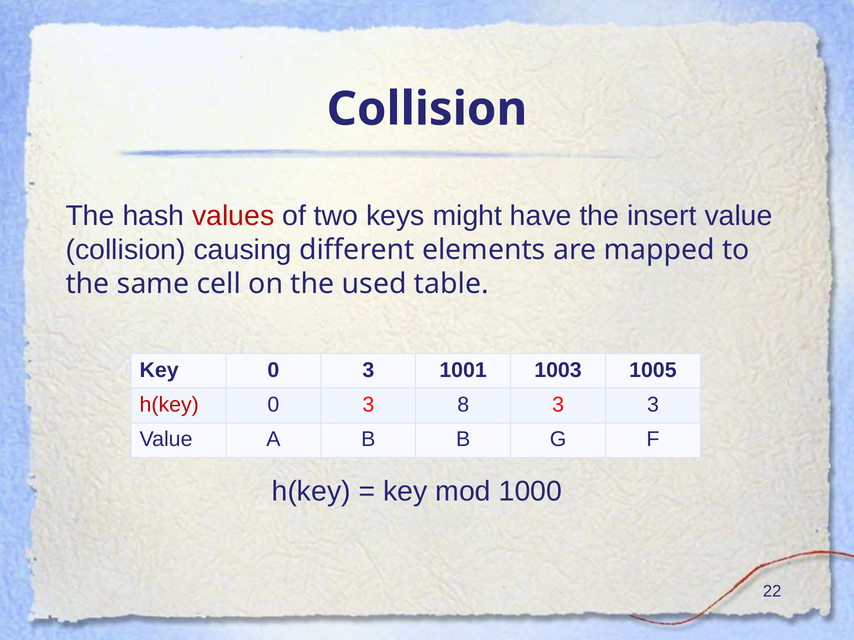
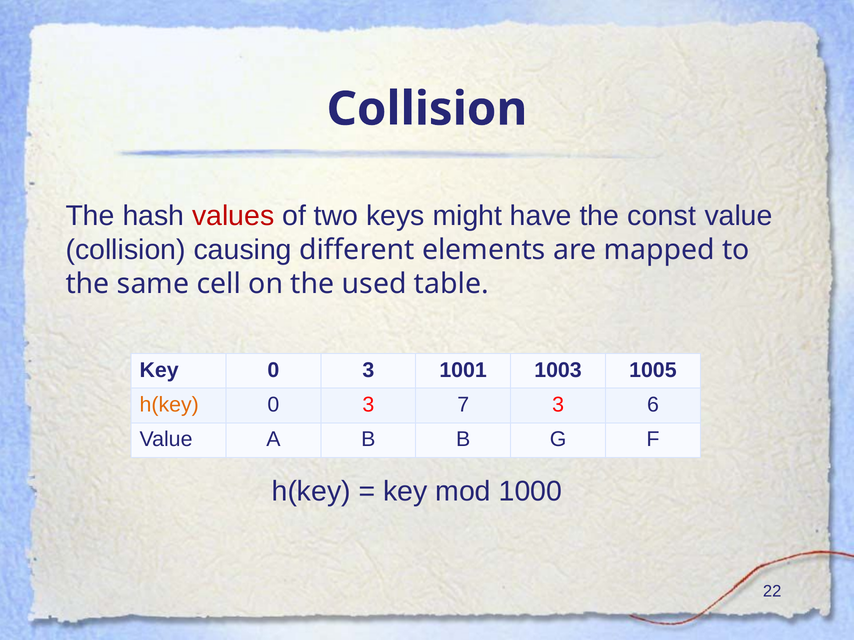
insert: insert -> const
h(key at (169, 405) colour: red -> orange
8: 8 -> 7
3 3: 3 -> 6
